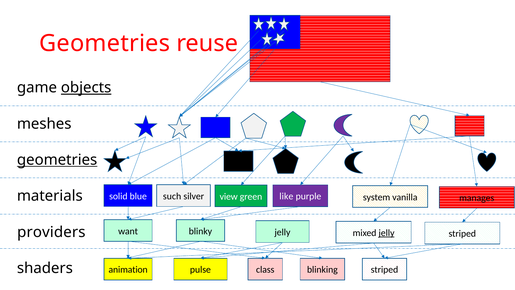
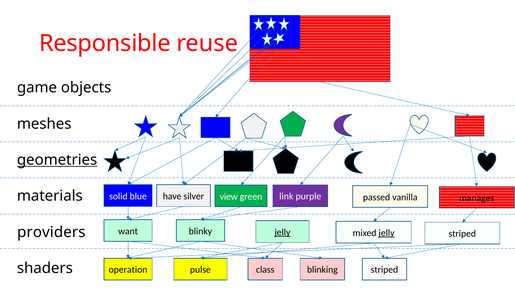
Geometries at (105, 43): Geometries -> Responsible
objects underline: present -> none
such: such -> have
like: like -> link
system: system -> passed
jelly at (282, 232) underline: none -> present
animation: animation -> operation
